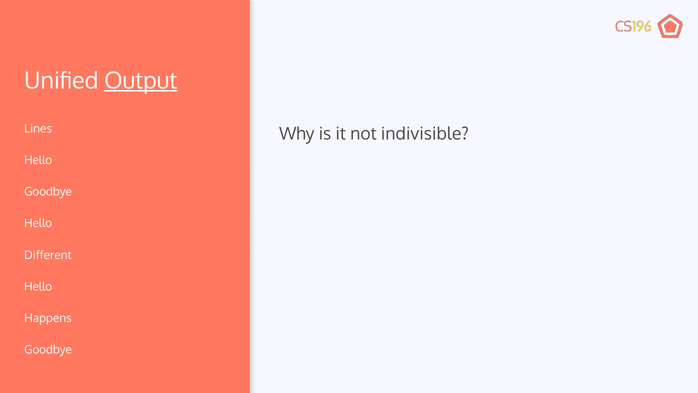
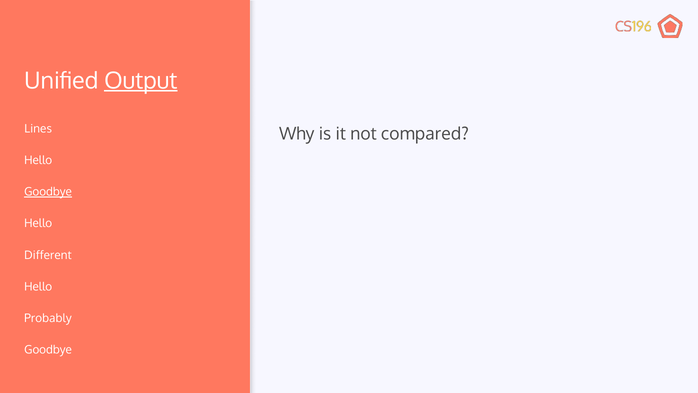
indivisible: indivisible -> compared
Goodbye at (48, 192) underline: none -> present
Happens: Happens -> Probably
